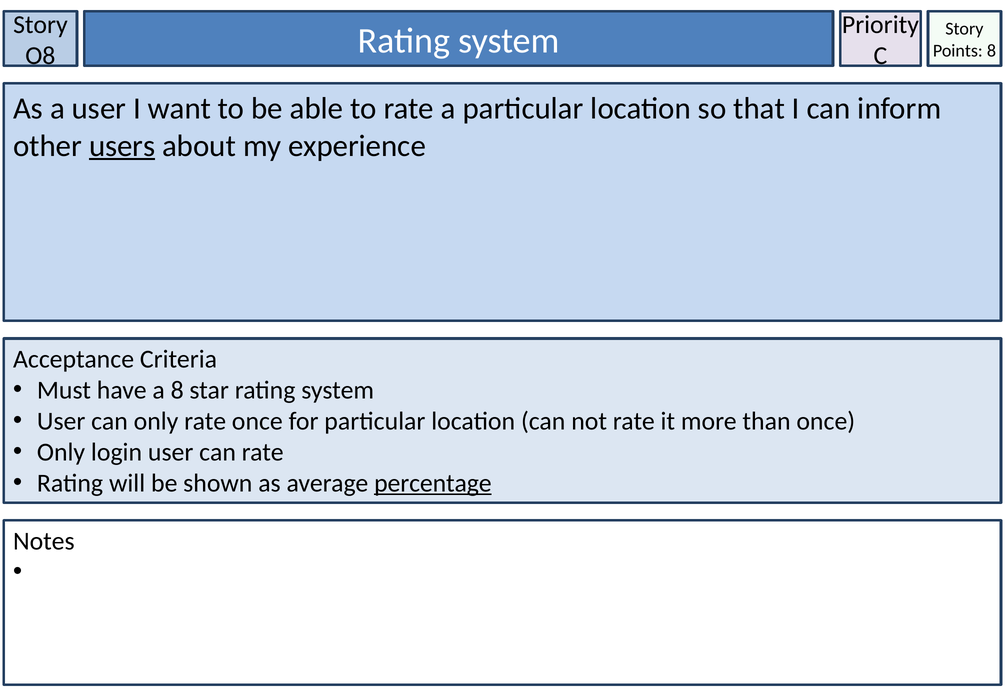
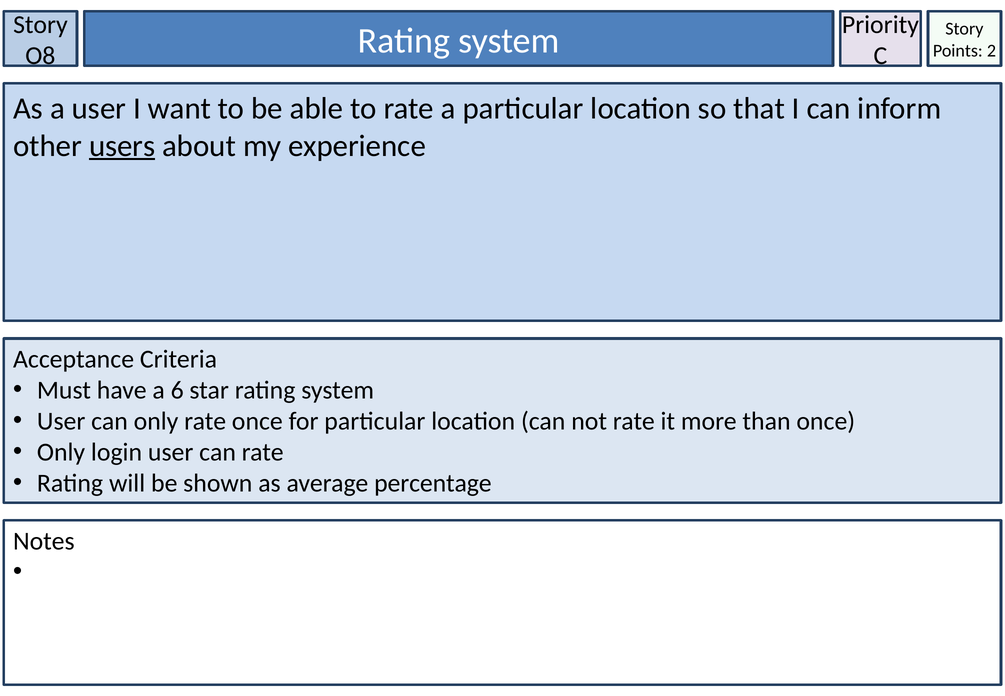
Points 8: 8 -> 2
a 8: 8 -> 6
percentage underline: present -> none
